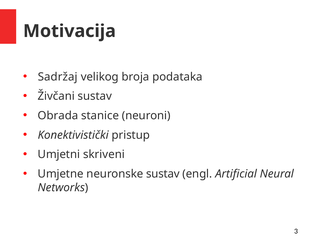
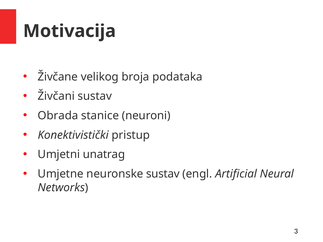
Sadržaj: Sadržaj -> Živčane
skriveni: skriveni -> unatrag
